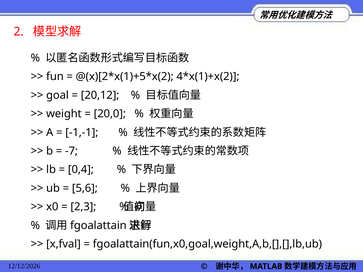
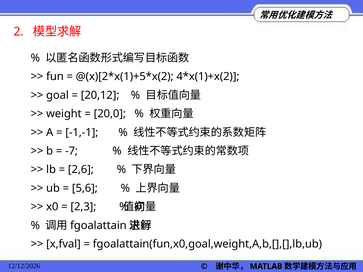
0,4: 0,4 -> 2,6
